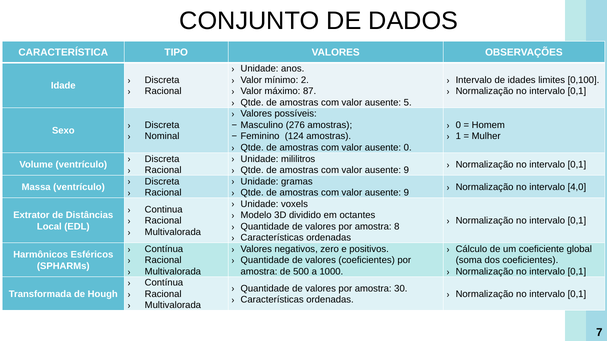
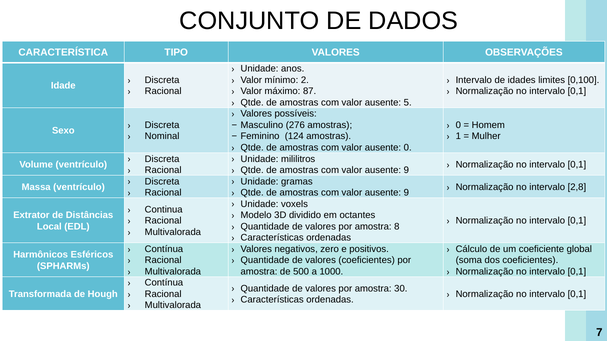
4,0: 4,0 -> 2,8
